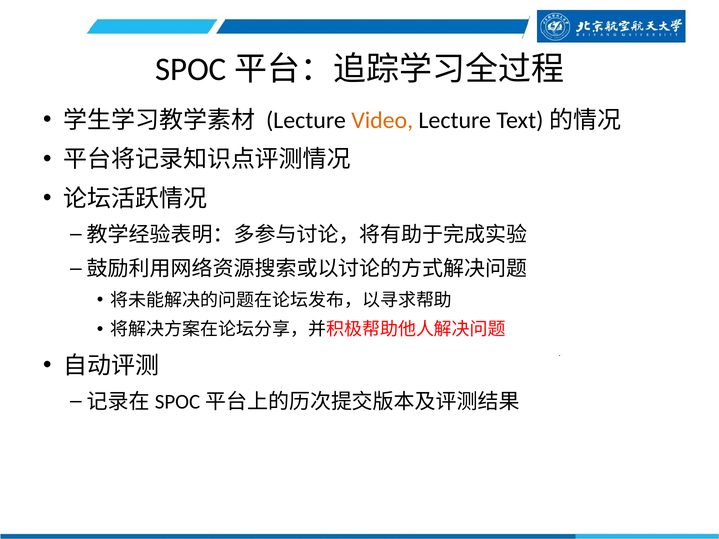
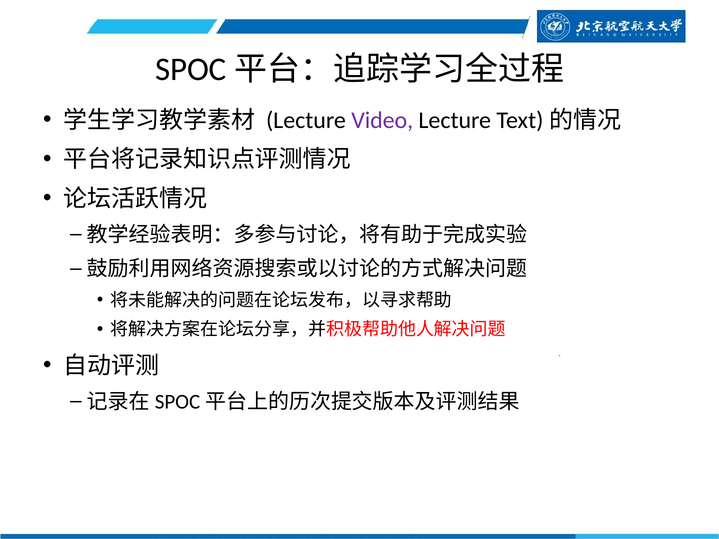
Video colour: orange -> purple
